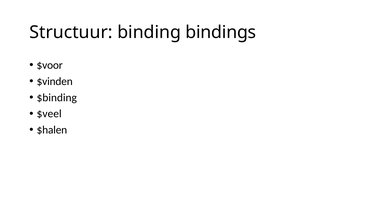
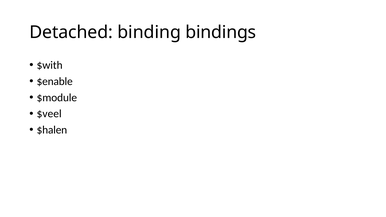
Structuur: Structuur -> Detached
$voor: $voor -> $with
$vinden: $vinden -> $enable
$binding: $binding -> $module
